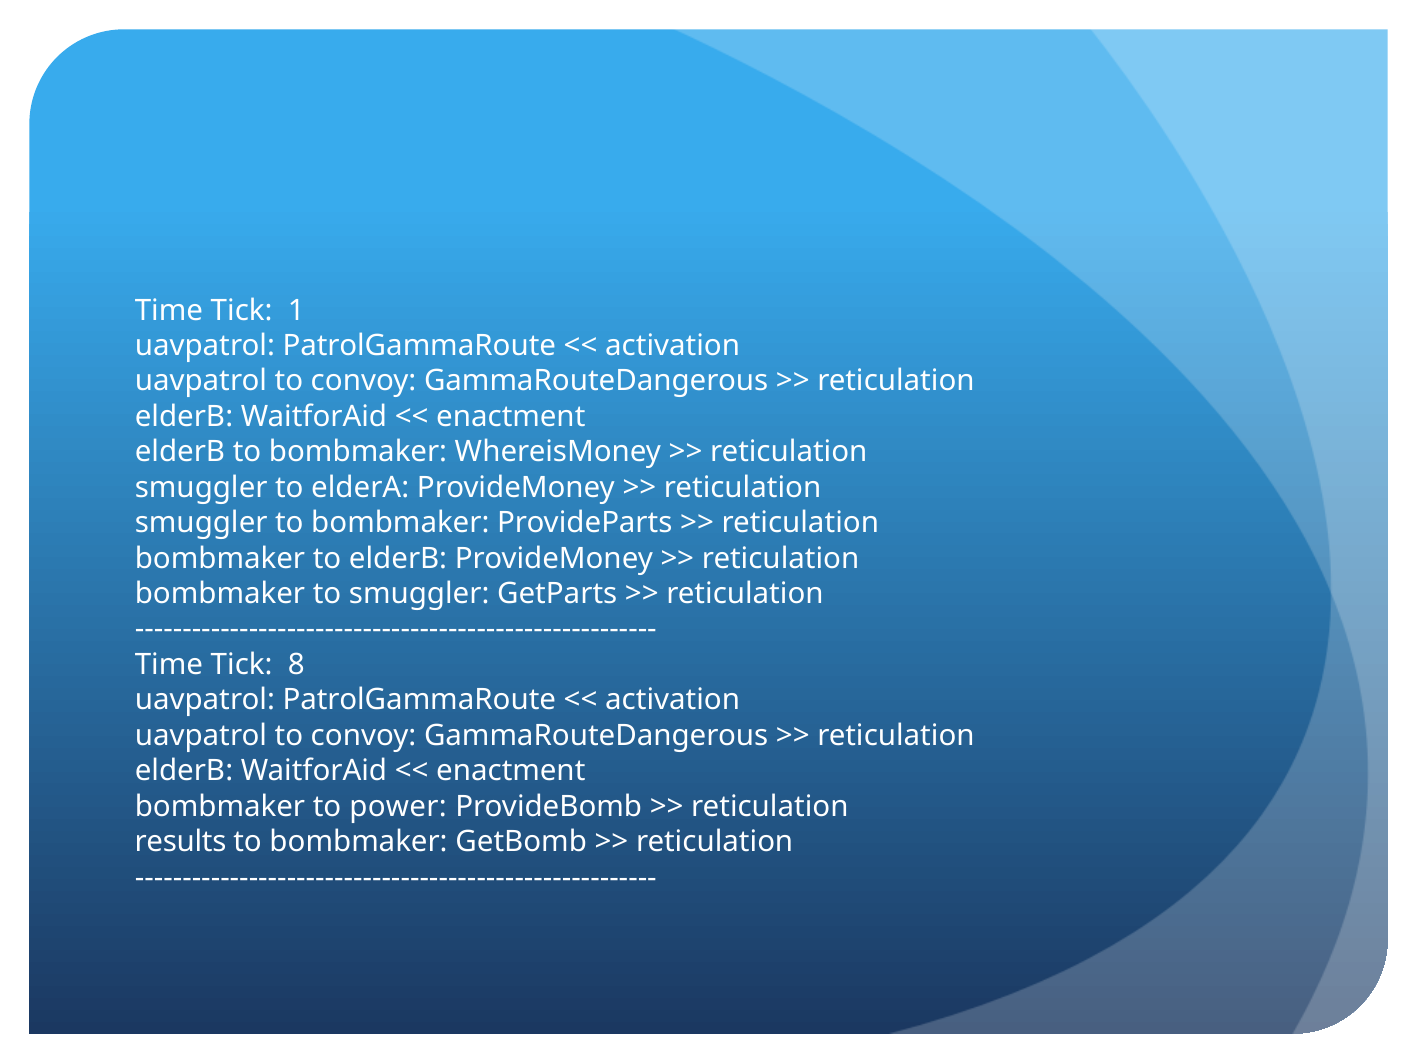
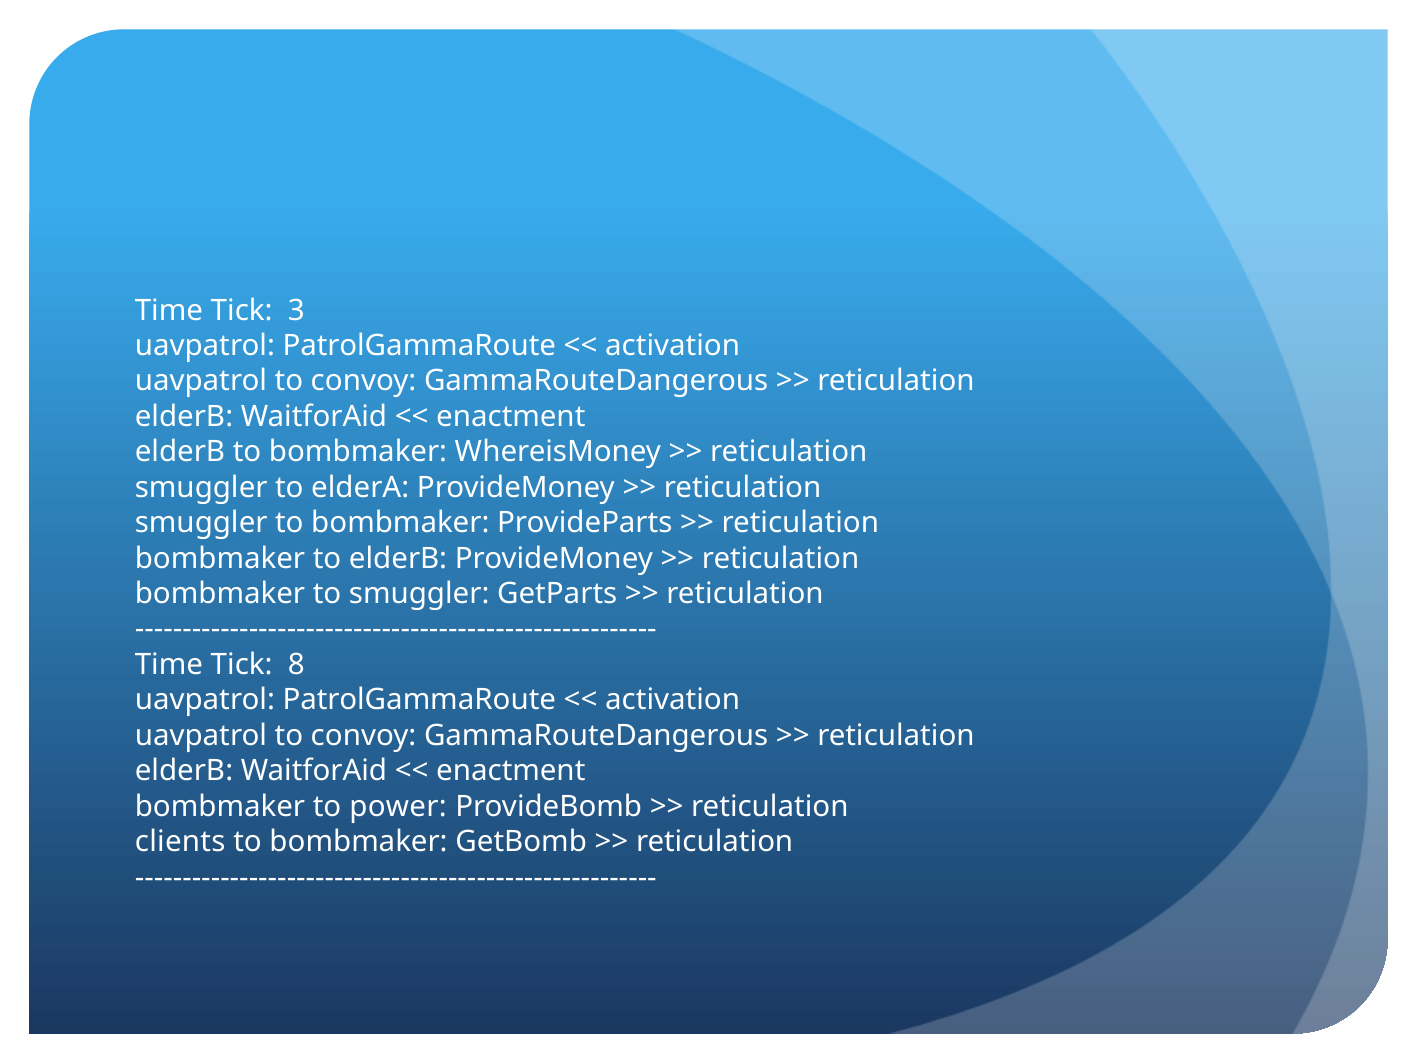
1: 1 -> 3
results: results -> clients
